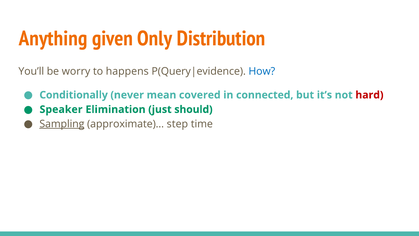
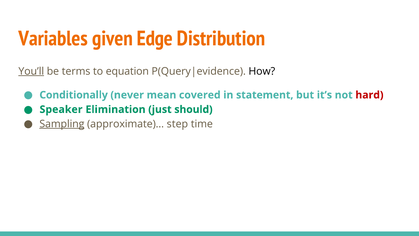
Anything: Anything -> Variables
Only: Only -> Edge
You’ll underline: none -> present
worry: worry -> terms
happens: happens -> equation
How colour: blue -> black
connected: connected -> statement
